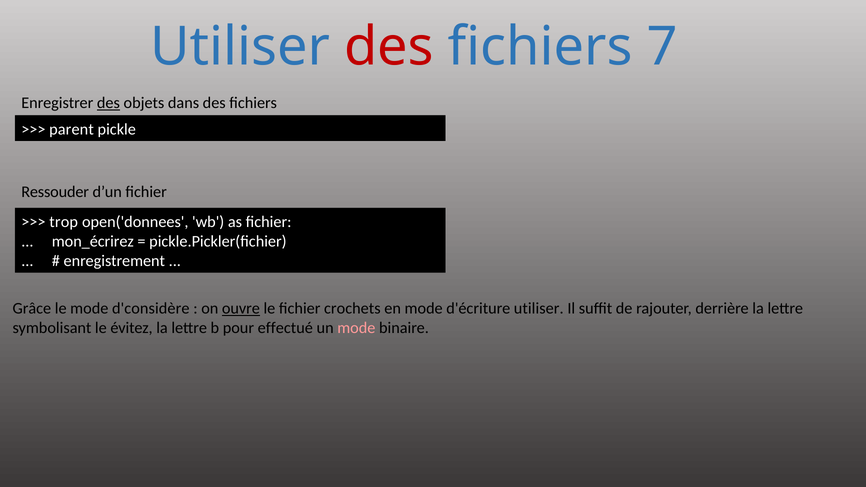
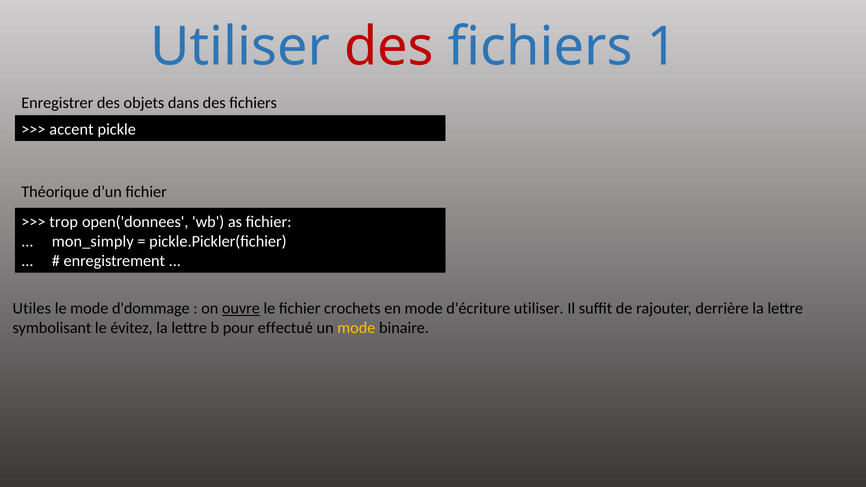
7: 7 -> 1
des at (108, 103) underline: present -> none
parent: parent -> accent
Ressouder: Ressouder -> Théorique
mon_écrirez: mon_écrirez -> mon_simply
Grâce: Grâce -> Utiles
d'considère: d'considère -> d'dommage
mode at (356, 328) colour: pink -> yellow
